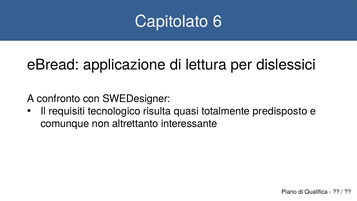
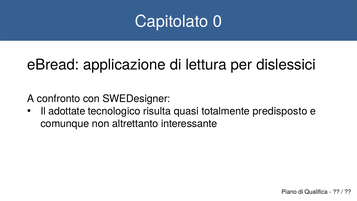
6: 6 -> 0
requisiti: requisiti -> adottate
